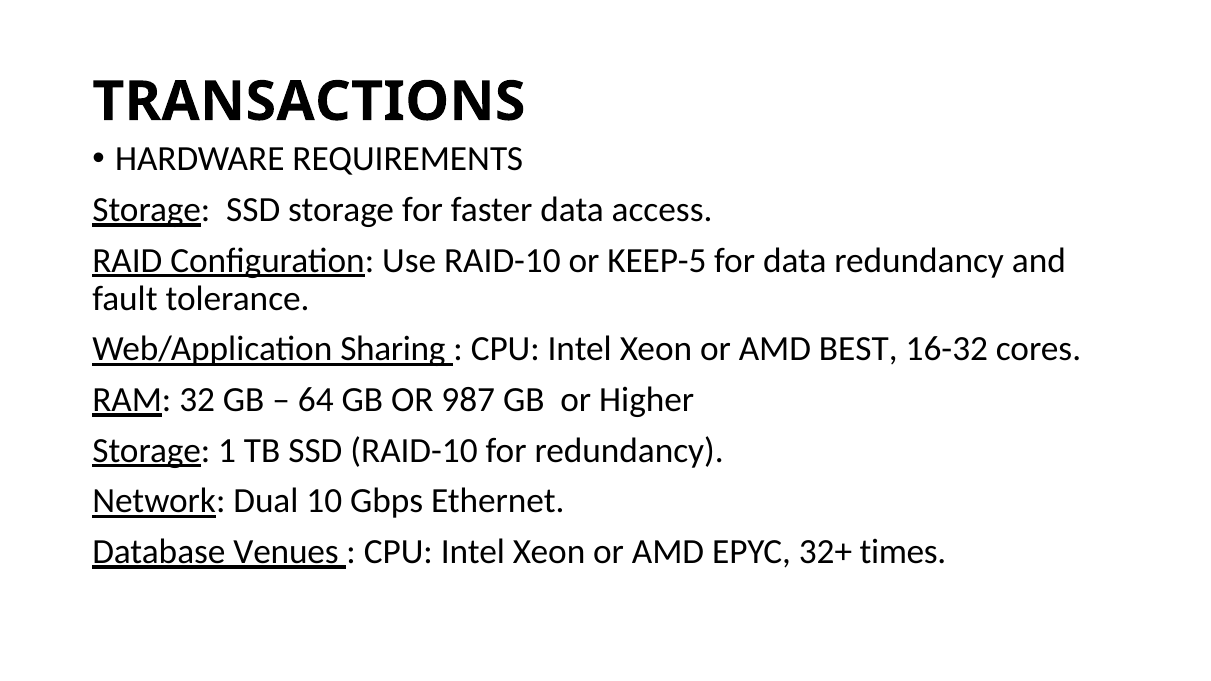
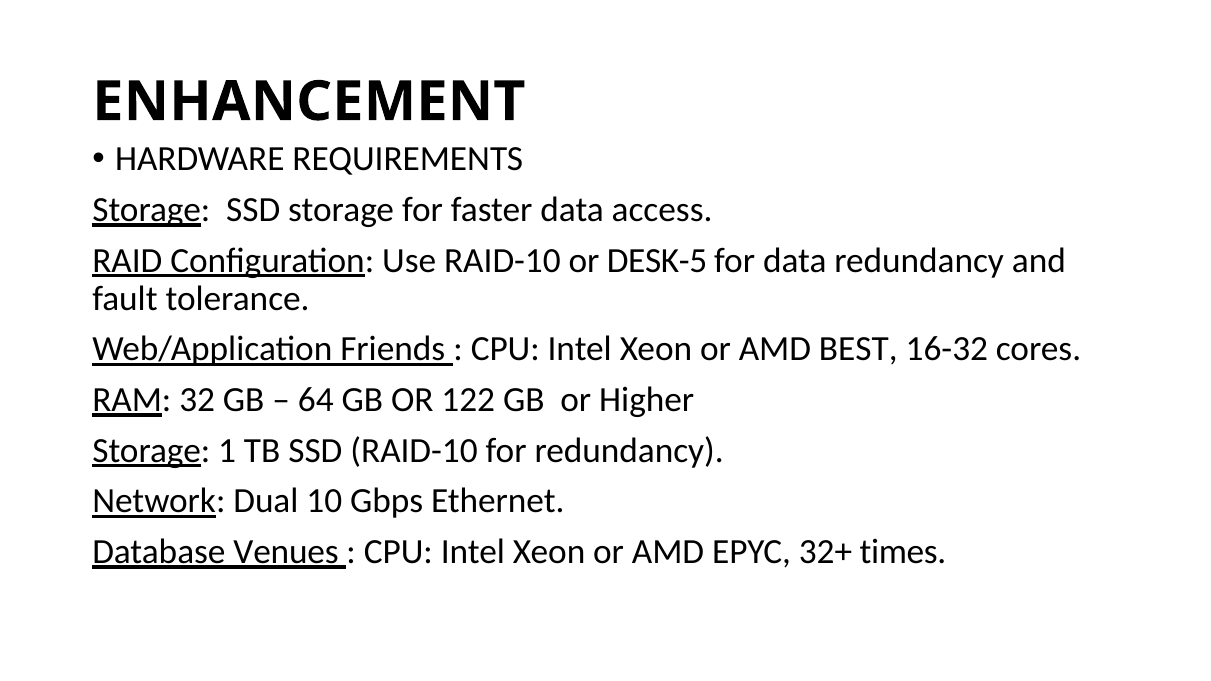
TRANSACTIONS: TRANSACTIONS -> ENHANCEMENT
KEEP-5: KEEP-5 -> DESK-5
Sharing: Sharing -> Friends
987: 987 -> 122
